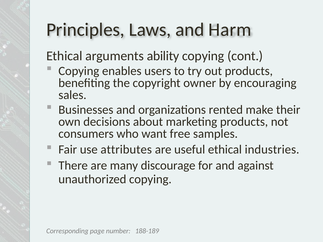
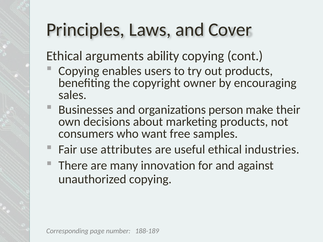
Harm: Harm -> Cover
rented: rented -> person
discourage: discourage -> innovation
